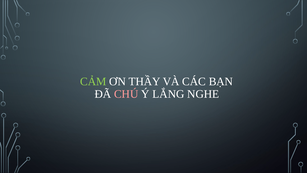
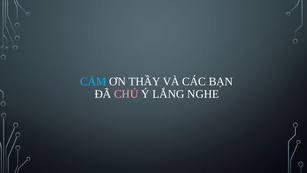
CẢM colour: light green -> light blue
